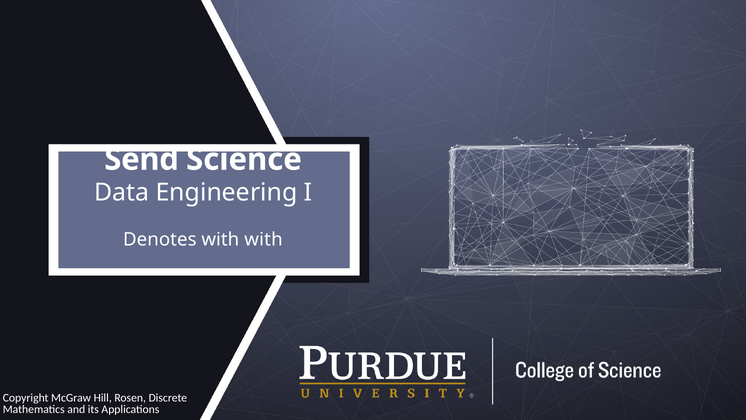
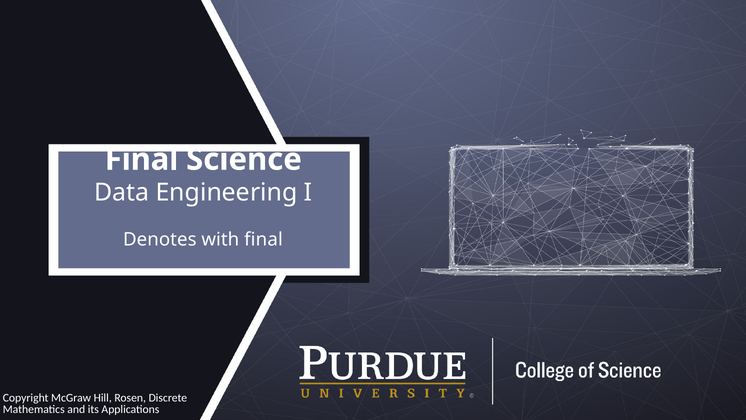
Send at (142, 159): Send -> Final
with with: with -> final
